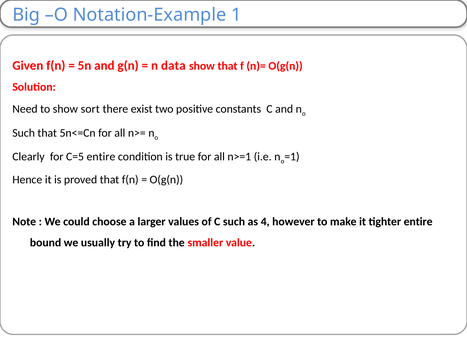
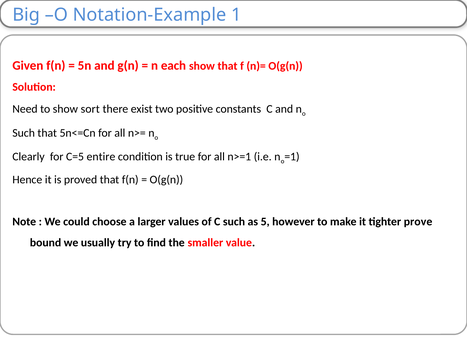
data: data -> each
4: 4 -> 5
tighter entire: entire -> prove
